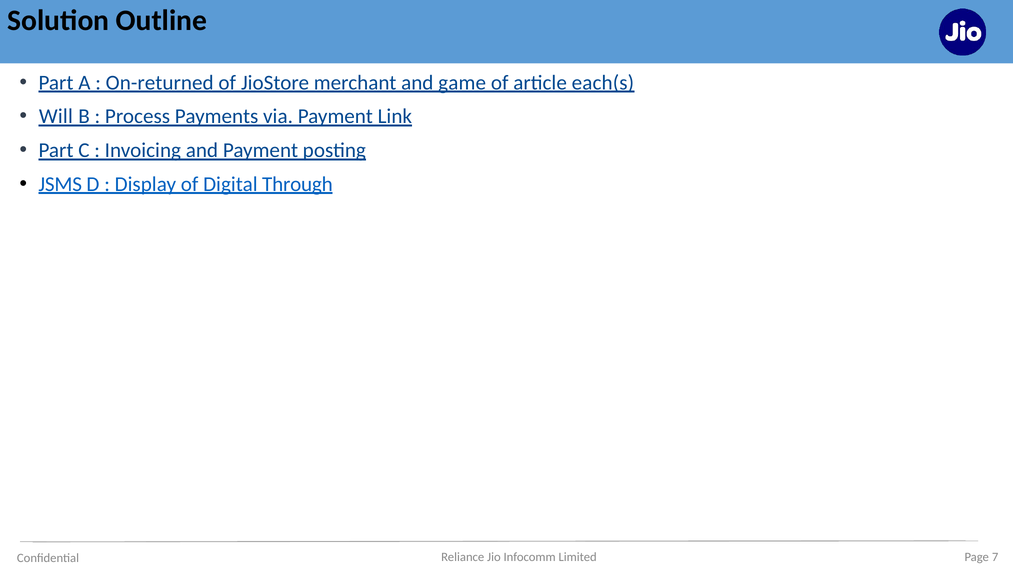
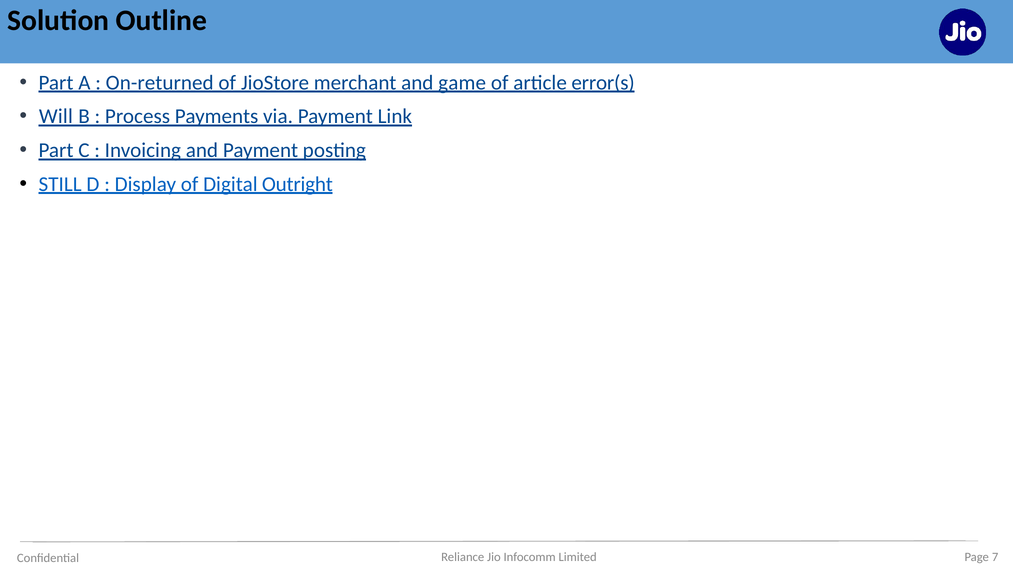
each(s: each(s -> error(s
JSMS: JSMS -> STILL
Through: Through -> Outright
